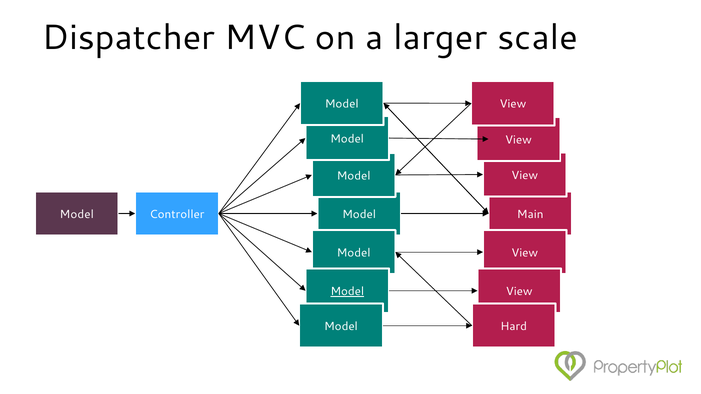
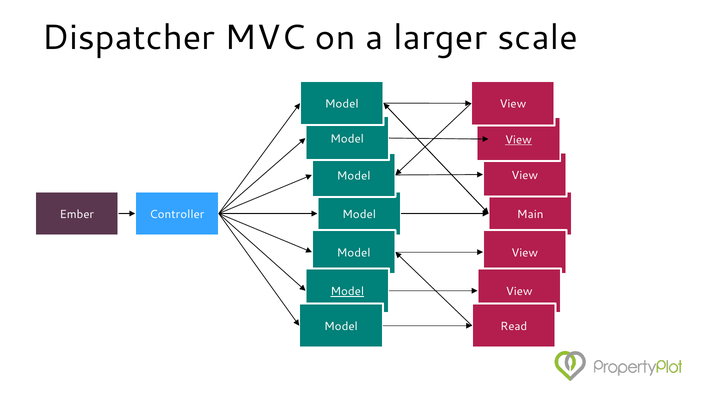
View at (518, 140) underline: none -> present
Model at (77, 215): Model -> Ember
Hard: Hard -> Read
